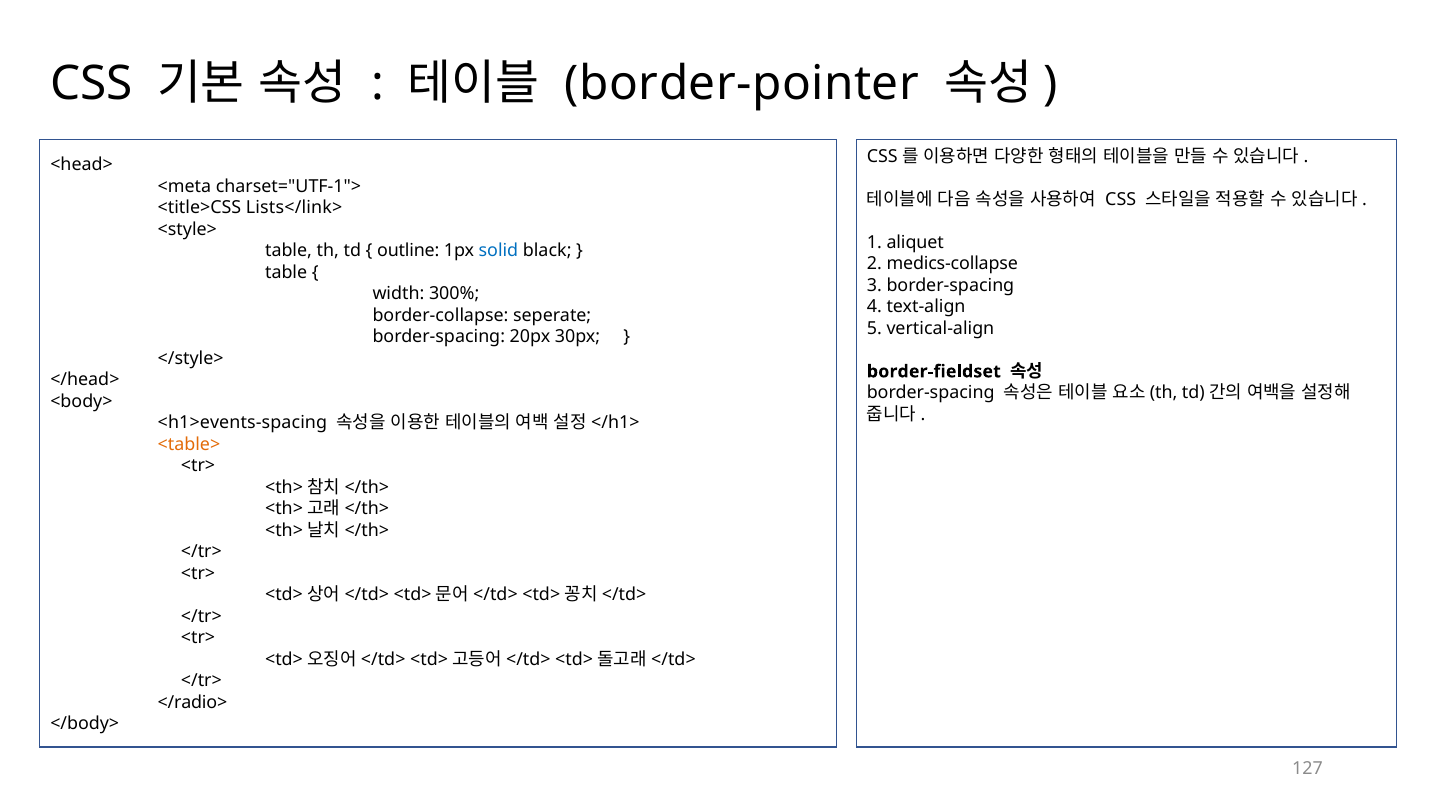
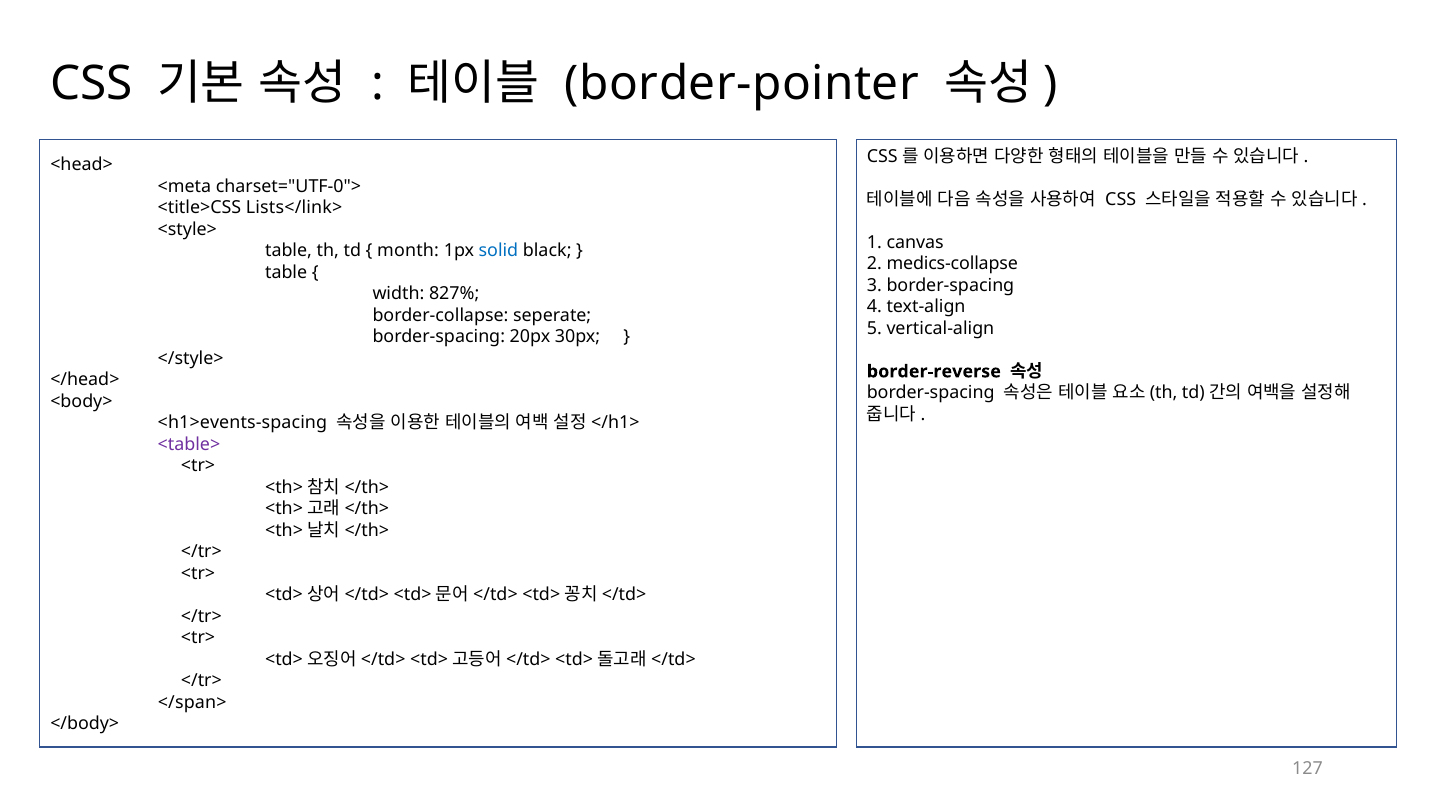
charset="UTF-1">: charset="UTF-1"> -> charset="UTF-0">
aliquet: aliquet -> canvas
outline: outline -> month
300%: 300% -> 827%
border-fieldset: border-fieldset -> border-reverse
<table> colour: orange -> purple
</radio>: </radio> -> </span>
